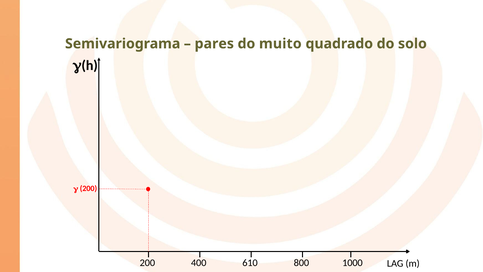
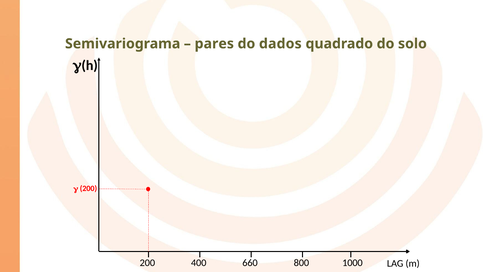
muito: muito -> dados
610: 610 -> 660
